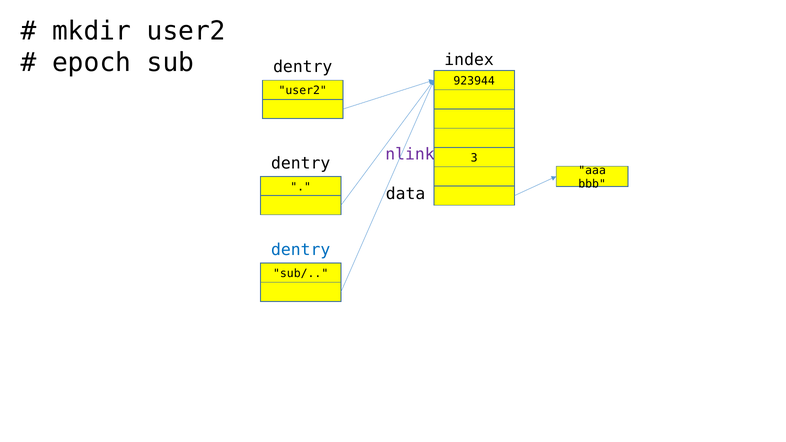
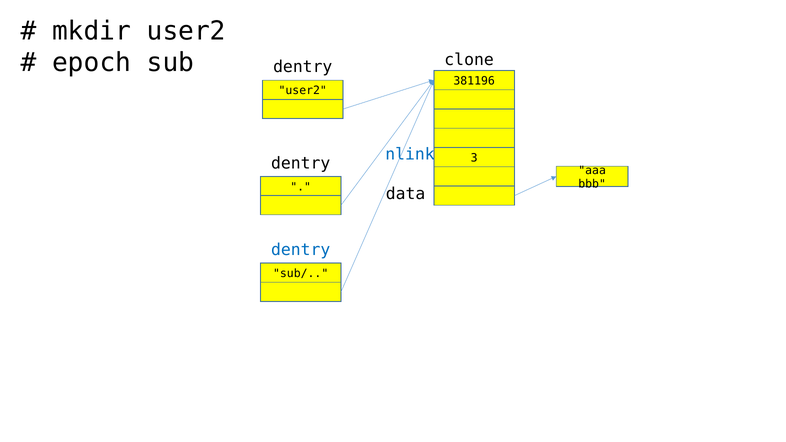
index: index -> clone
923944: 923944 -> 381196
nlink colour: purple -> blue
